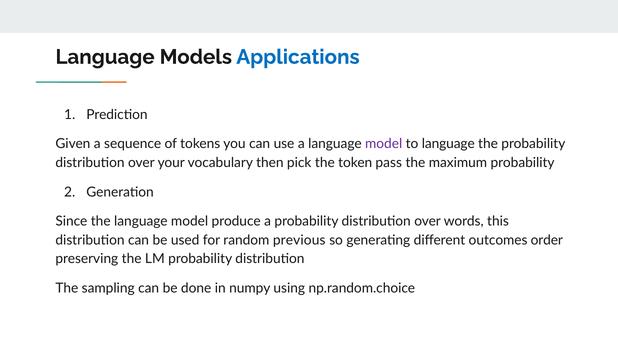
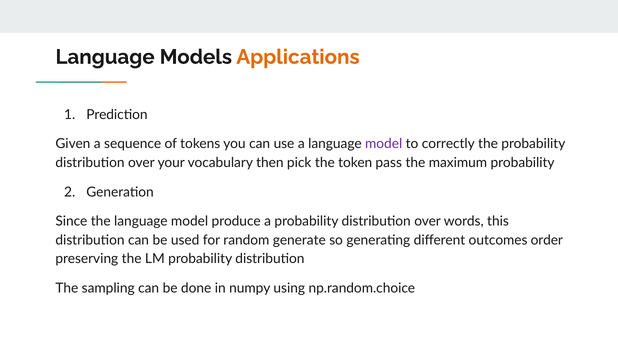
Applications colour: blue -> orange
to language: language -> correctly
previous: previous -> generate
